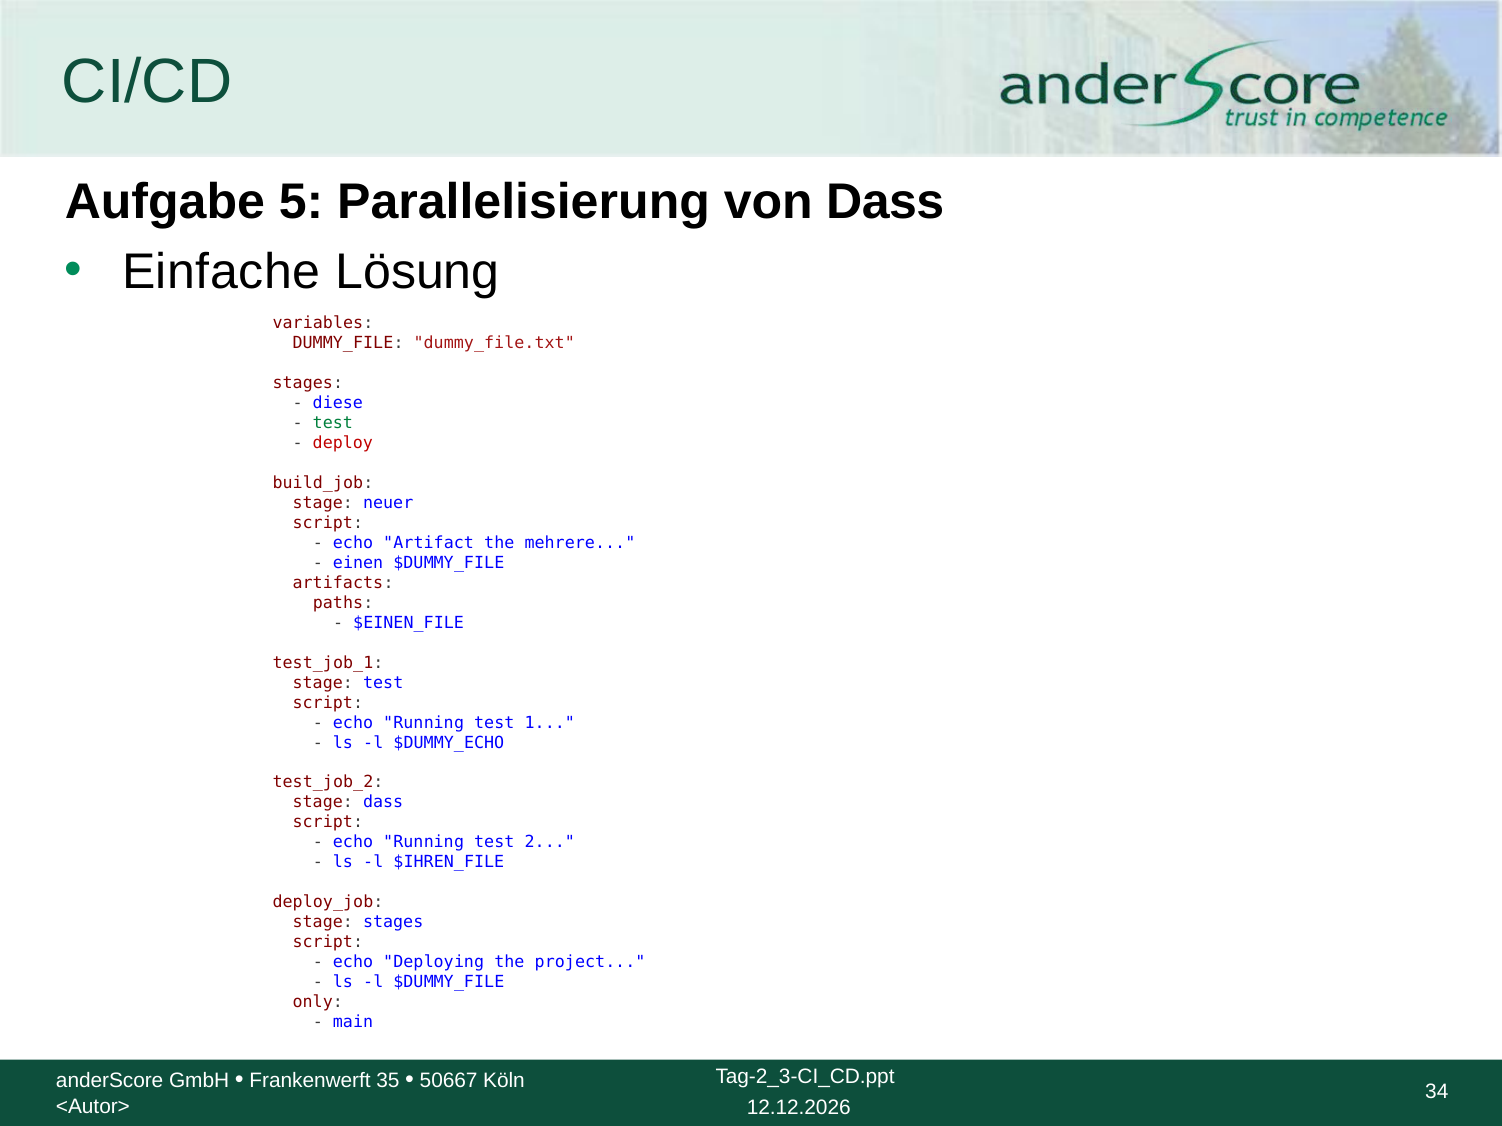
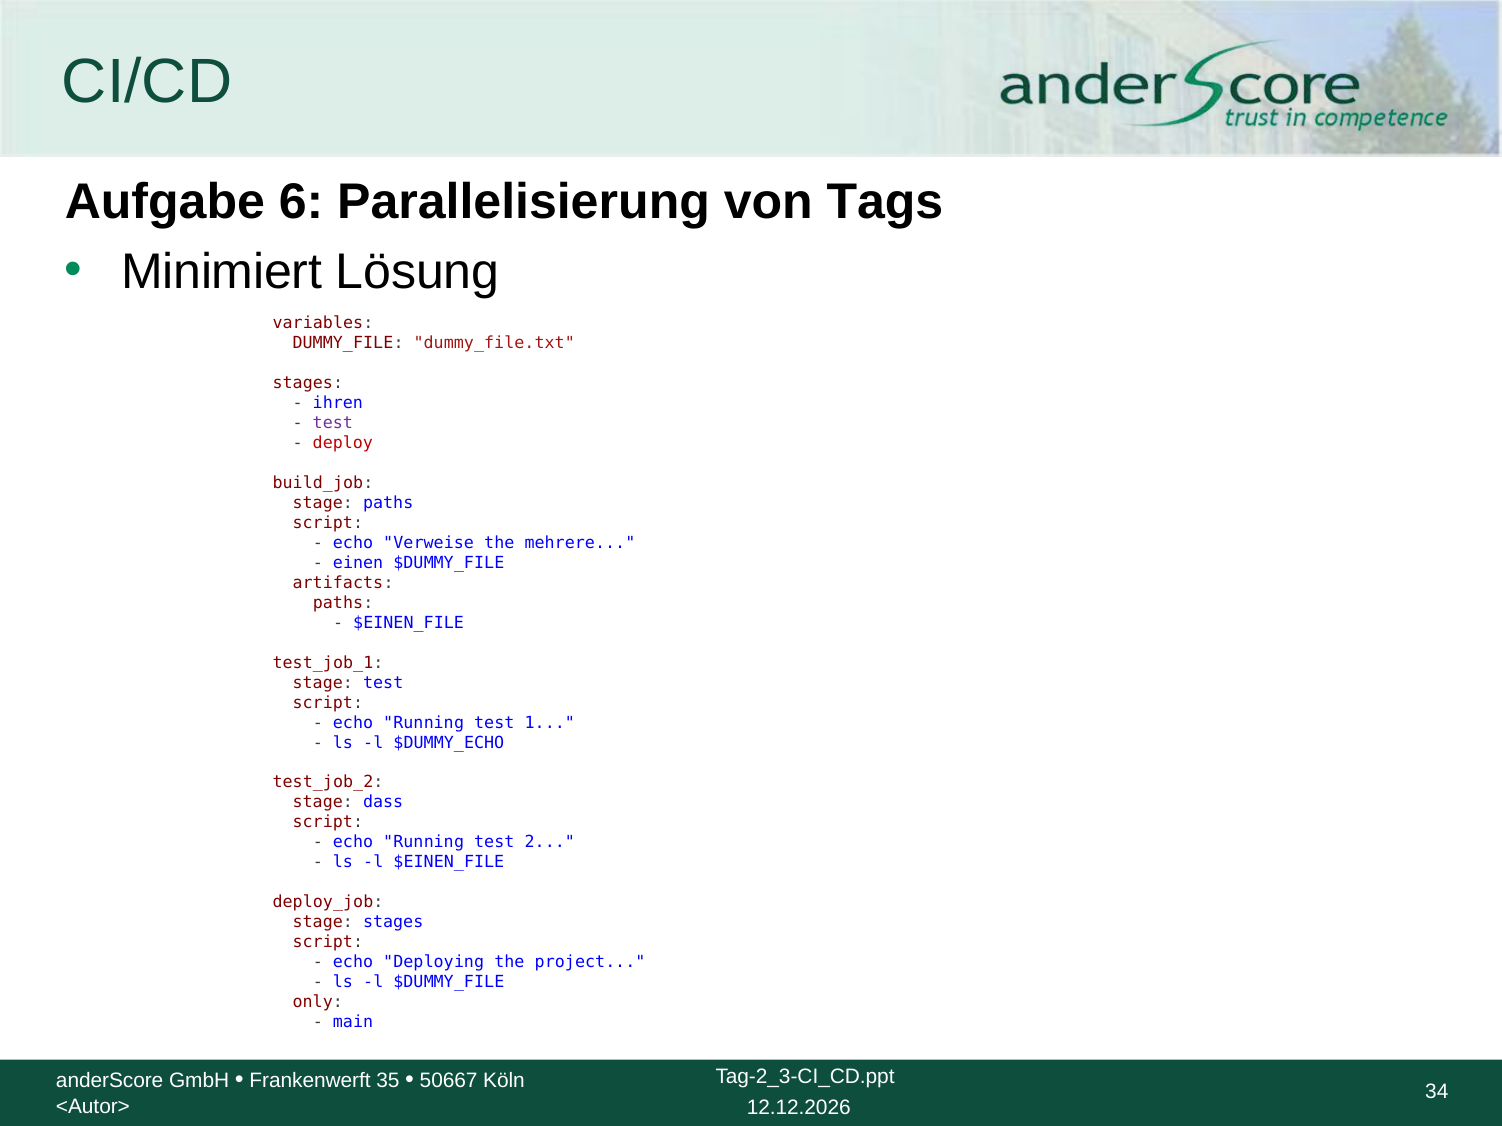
5: 5 -> 6
von Dass: Dass -> Tags
Einfache: Einfache -> Minimiert
diese: diese -> ihren
test at (333, 423) colour: green -> purple
stage neuer: neuer -> paths
Artifact: Artifact -> Verweise
l $IHREN_FILE: $IHREN_FILE -> $EINEN_FILE
